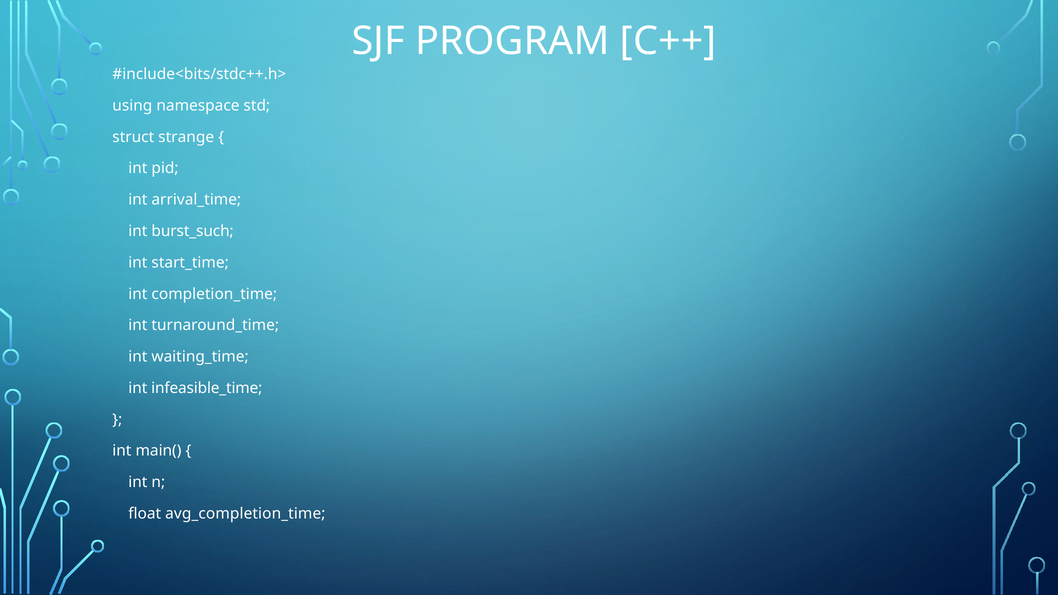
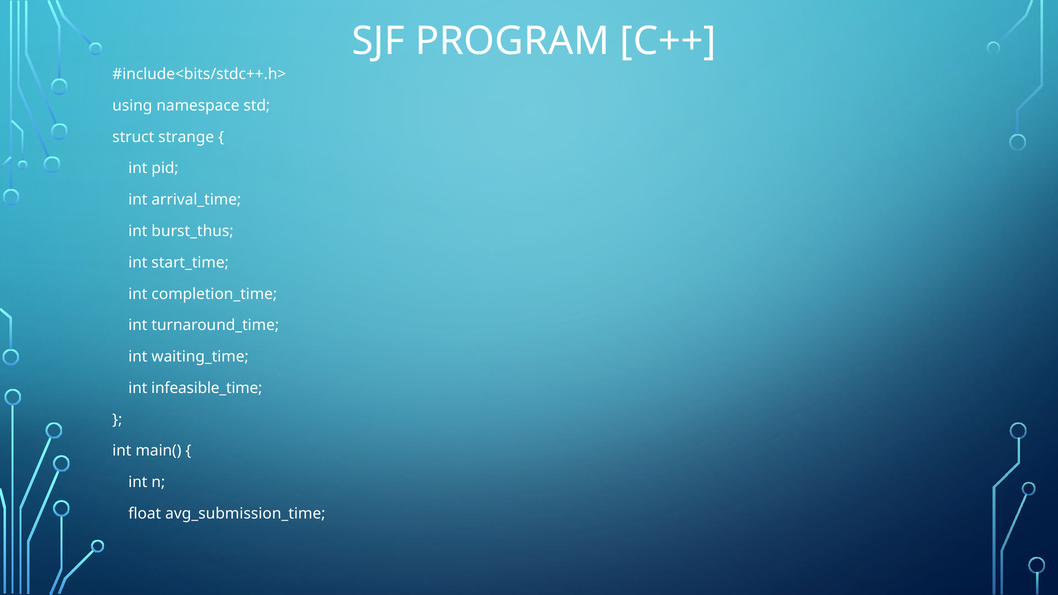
burst_such: burst_such -> burst_thus
avg_completion_time: avg_completion_time -> avg_submission_time
